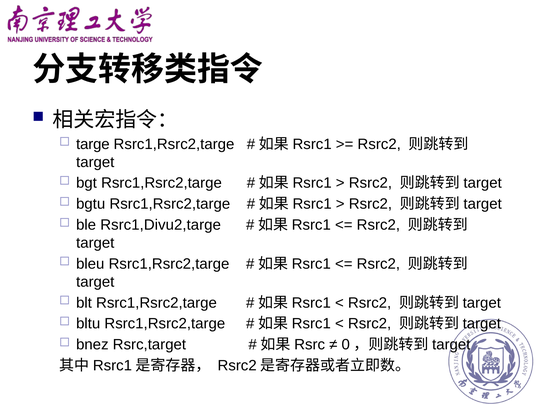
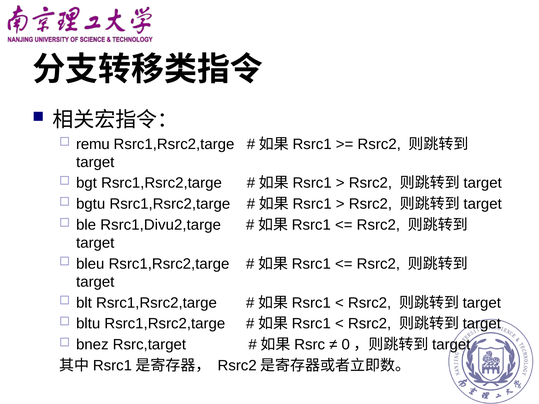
targe: targe -> remu
